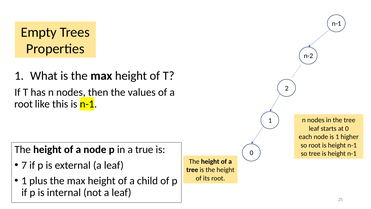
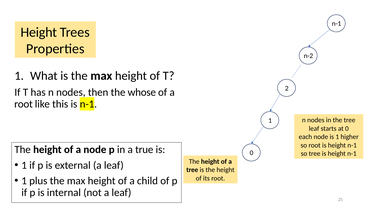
Empty at (39, 32): Empty -> Height
values: values -> whose
7 at (24, 165): 7 -> 1
